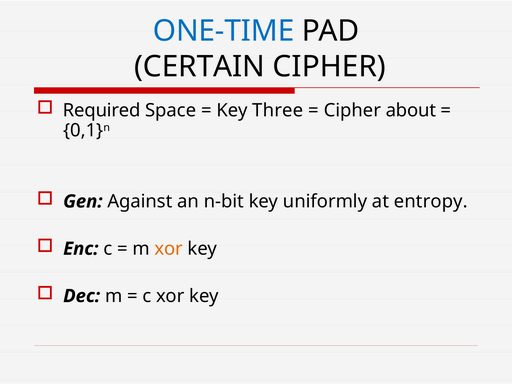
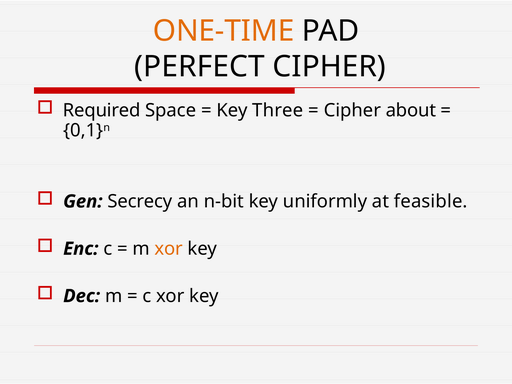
ONE-TIME colour: blue -> orange
CERTAIN: CERTAIN -> PERFECT
Against: Against -> Secrecy
entropy: entropy -> feasible
